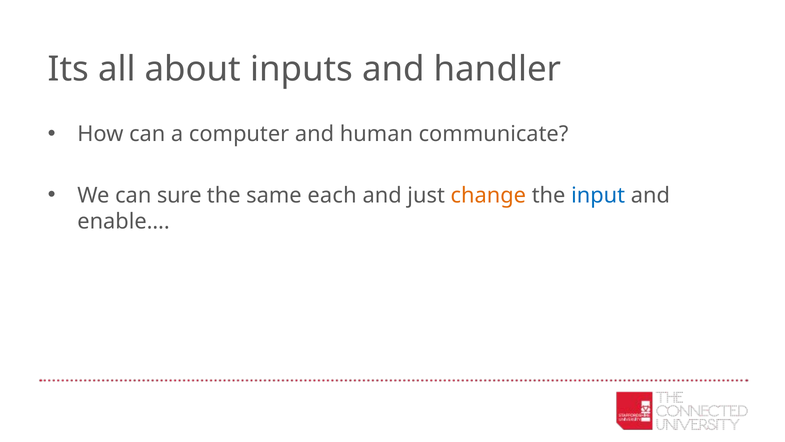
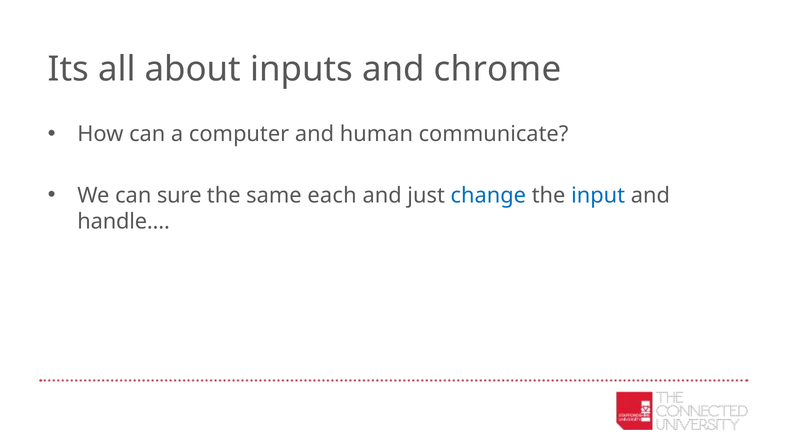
handler: handler -> chrome
change colour: orange -> blue
enable…: enable… -> handle…
